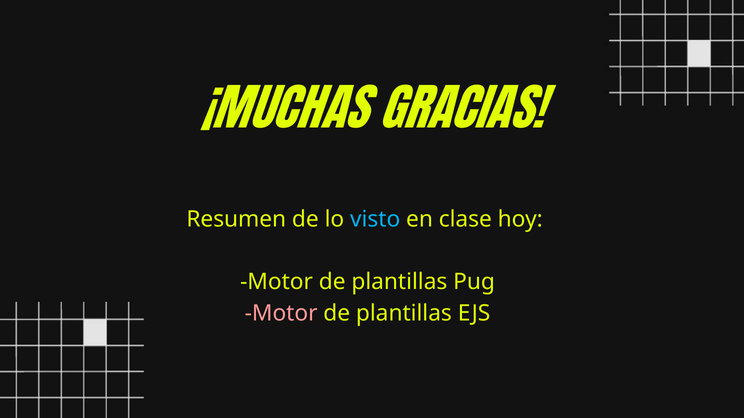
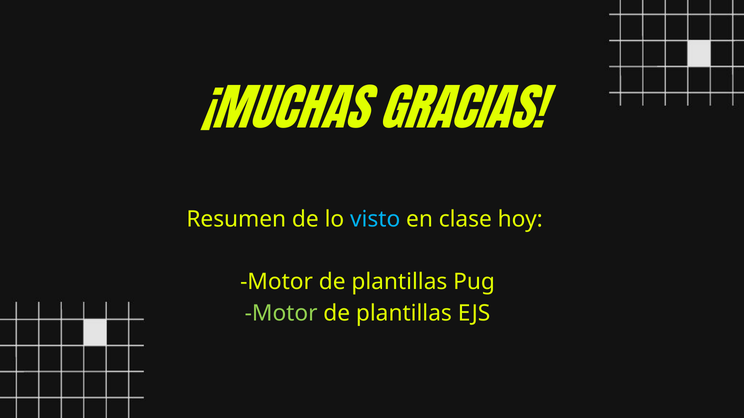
Motor at (281, 313) colour: pink -> light green
